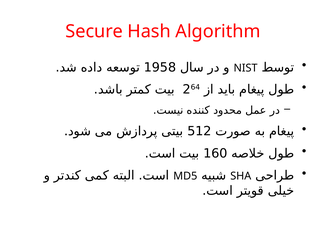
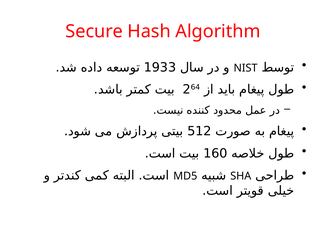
1958: 1958 -> 1933
